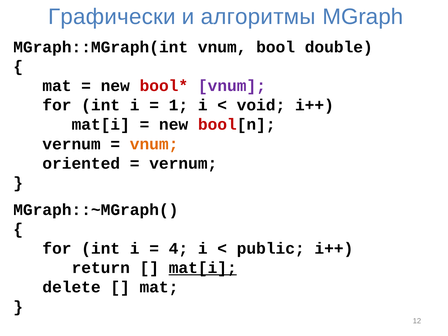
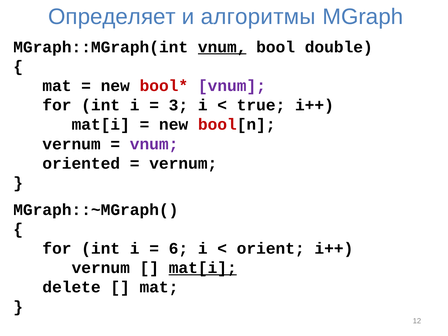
Графически: Графически -> Определяет
vnum at (222, 47) underline: none -> present
1: 1 -> 3
void: void -> true
vnum at (154, 144) colour: orange -> purple
4: 4 -> 6
public: public -> orient
return at (101, 268): return -> vernum
